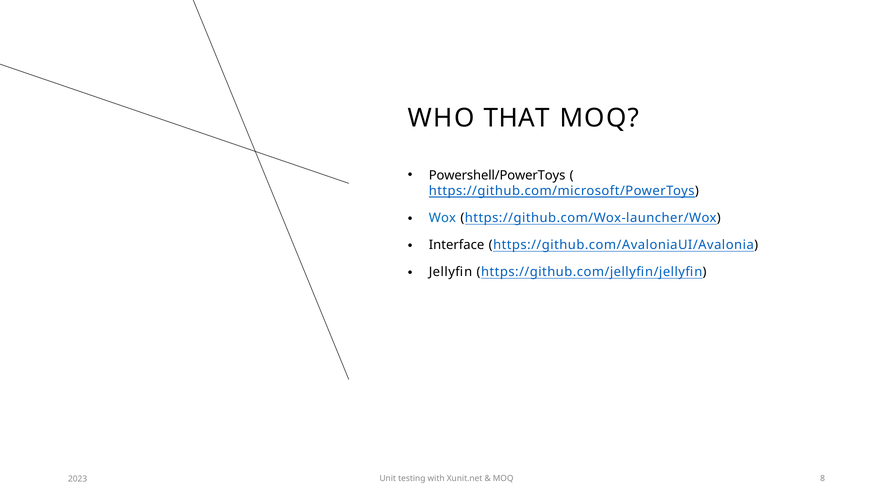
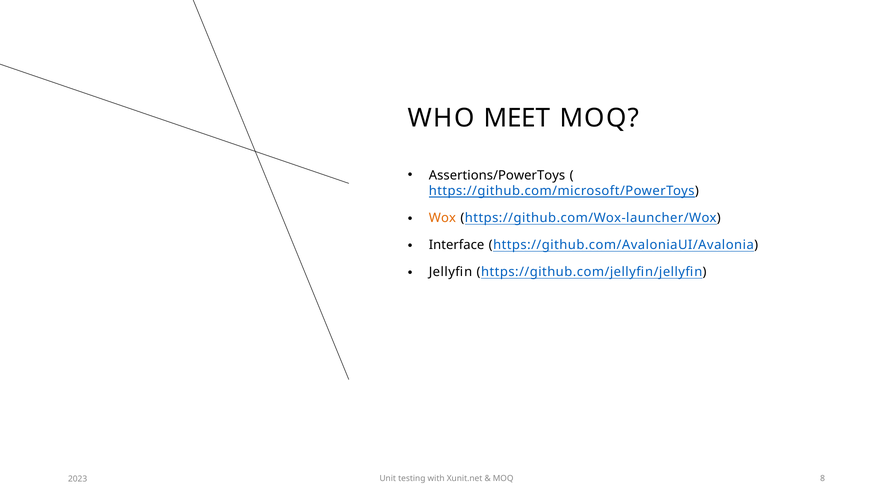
THAT: THAT -> MEET
Powershell/PowerToys: Powershell/PowerToys -> Assertions/PowerToys
Wox colour: blue -> orange
